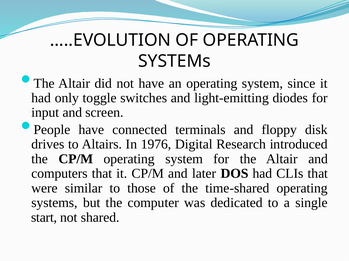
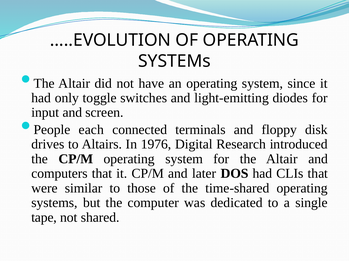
People have: have -> each
start: start -> tape
